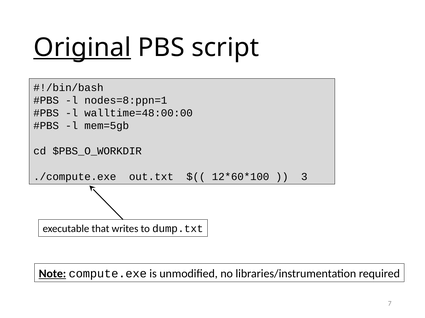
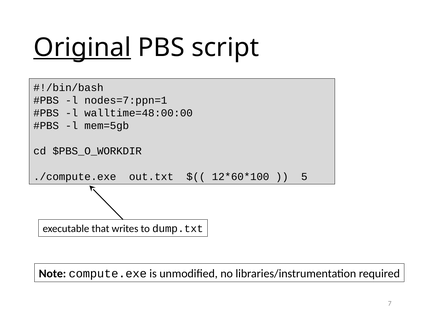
nodes=8:ppn=1: nodes=8:ppn=1 -> nodes=7:ppn=1
3: 3 -> 5
Note underline: present -> none
